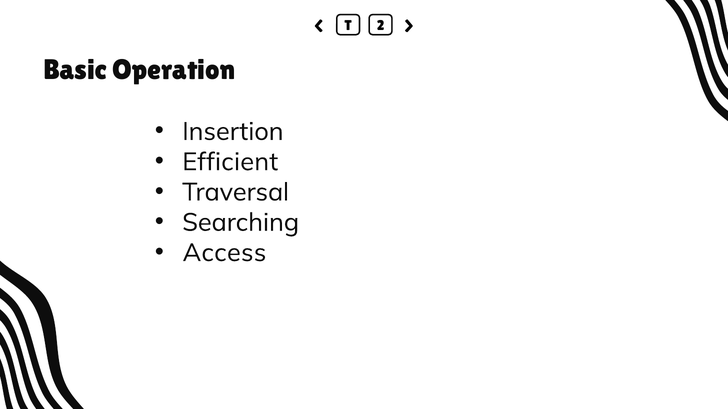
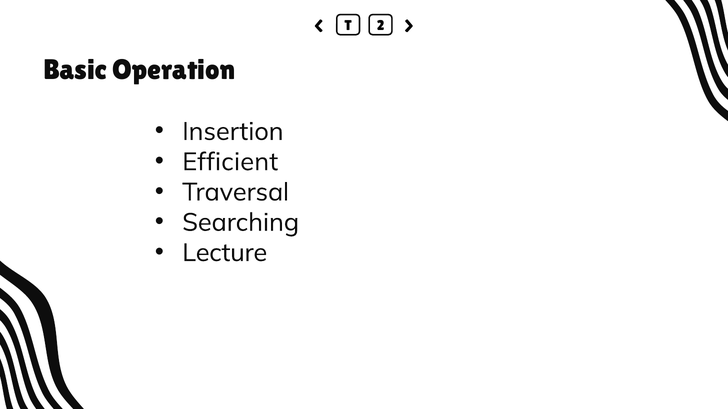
Access: Access -> Lecture
